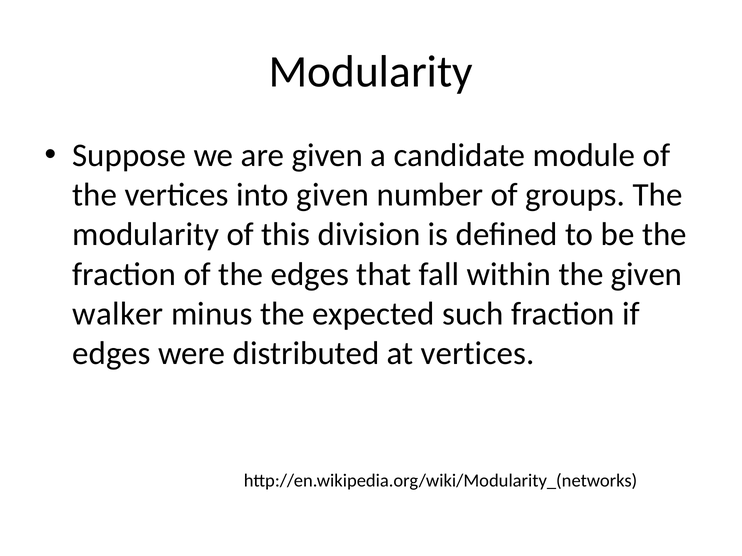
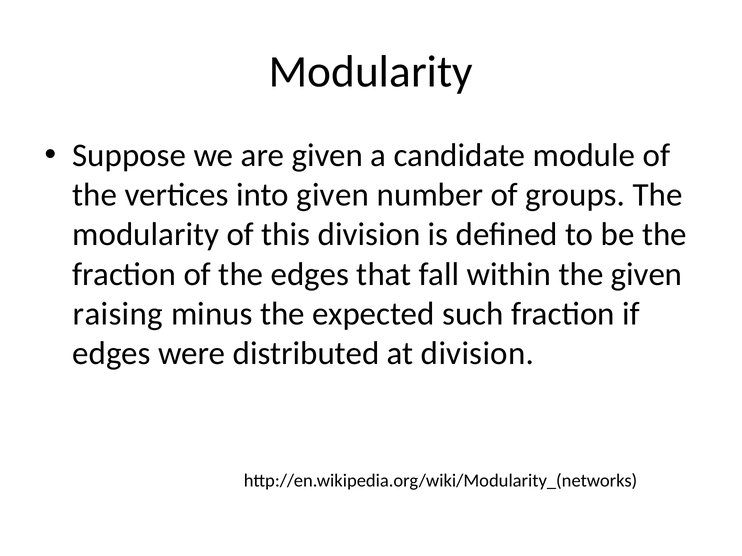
walker: walker -> raising
at vertices: vertices -> division
